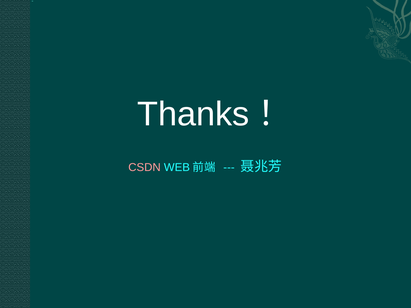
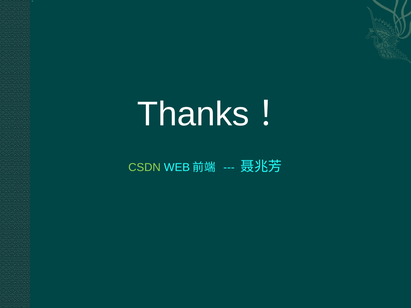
CSDN colour: pink -> light green
